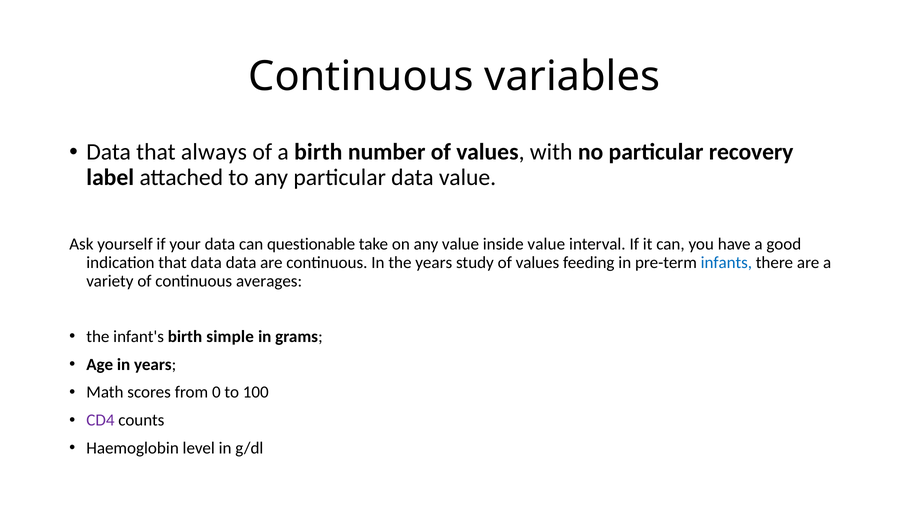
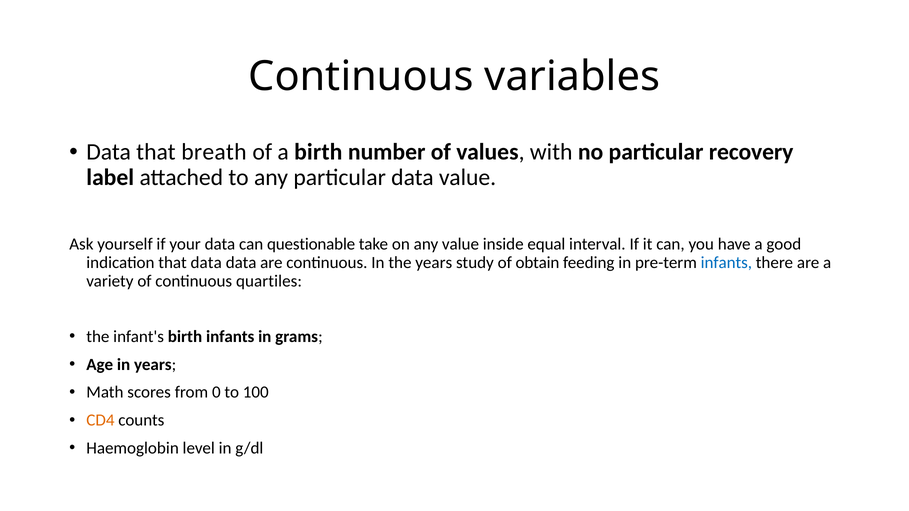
always: always -> breath
inside value: value -> equal
study of values: values -> obtain
averages: averages -> quartiles
birth simple: simple -> infants
CD4 colour: purple -> orange
